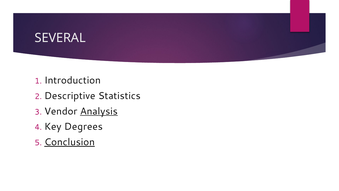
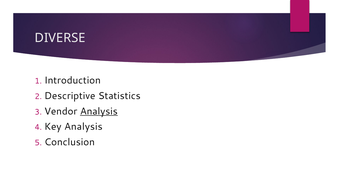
SEVERAL: SEVERAL -> DIVERSE
Key Degrees: Degrees -> Analysis
Conclusion underline: present -> none
